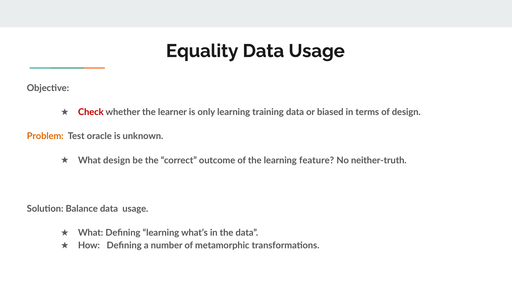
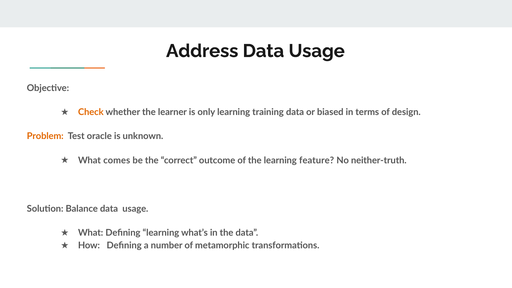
Equality: Equality -> Address
Check colour: red -> orange
What design: design -> comes
